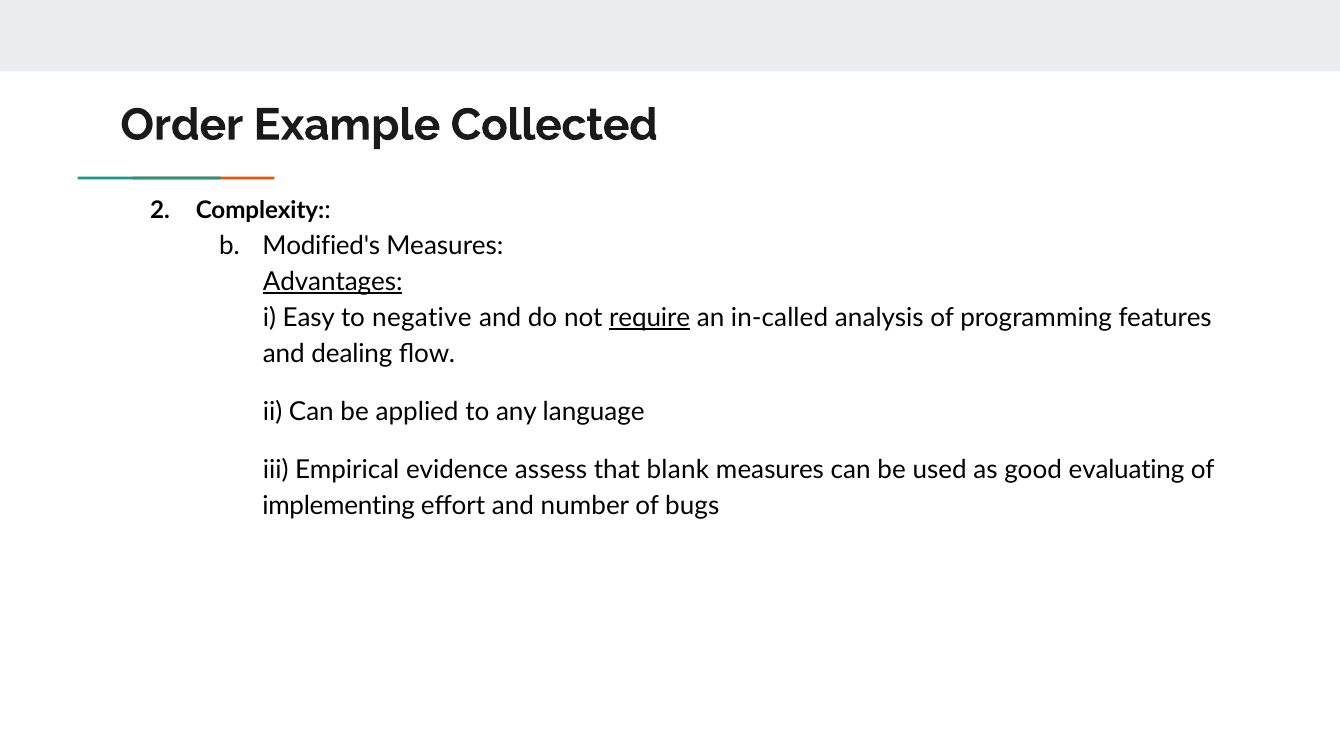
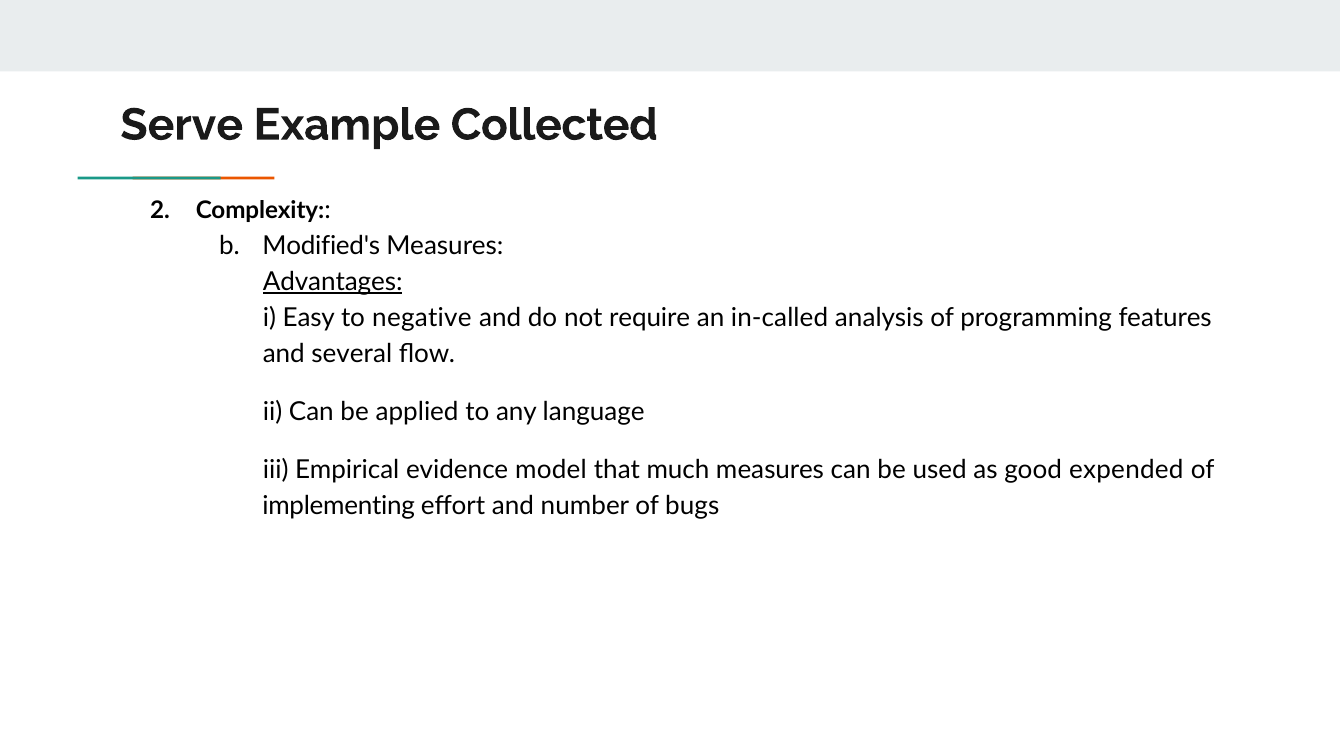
Order: Order -> Serve
require underline: present -> none
dealing: dealing -> several
assess: assess -> model
blank: blank -> much
evaluating: evaluating -> expended
